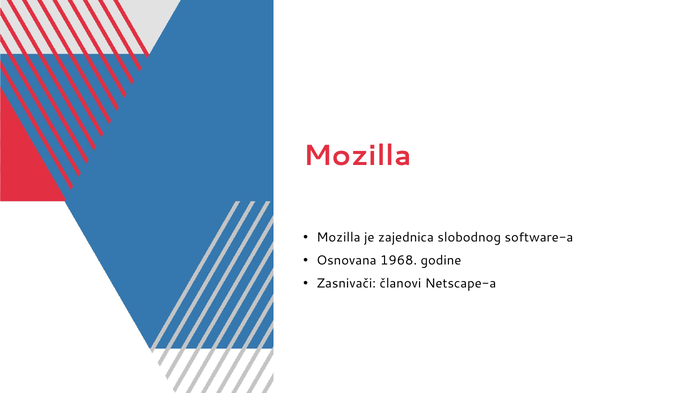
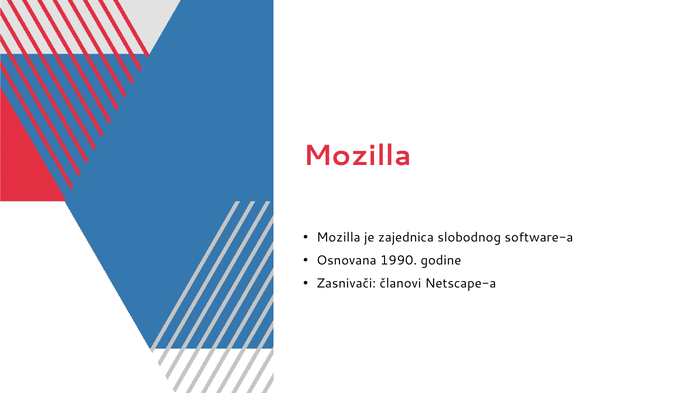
1968: 1968 -> 1990
